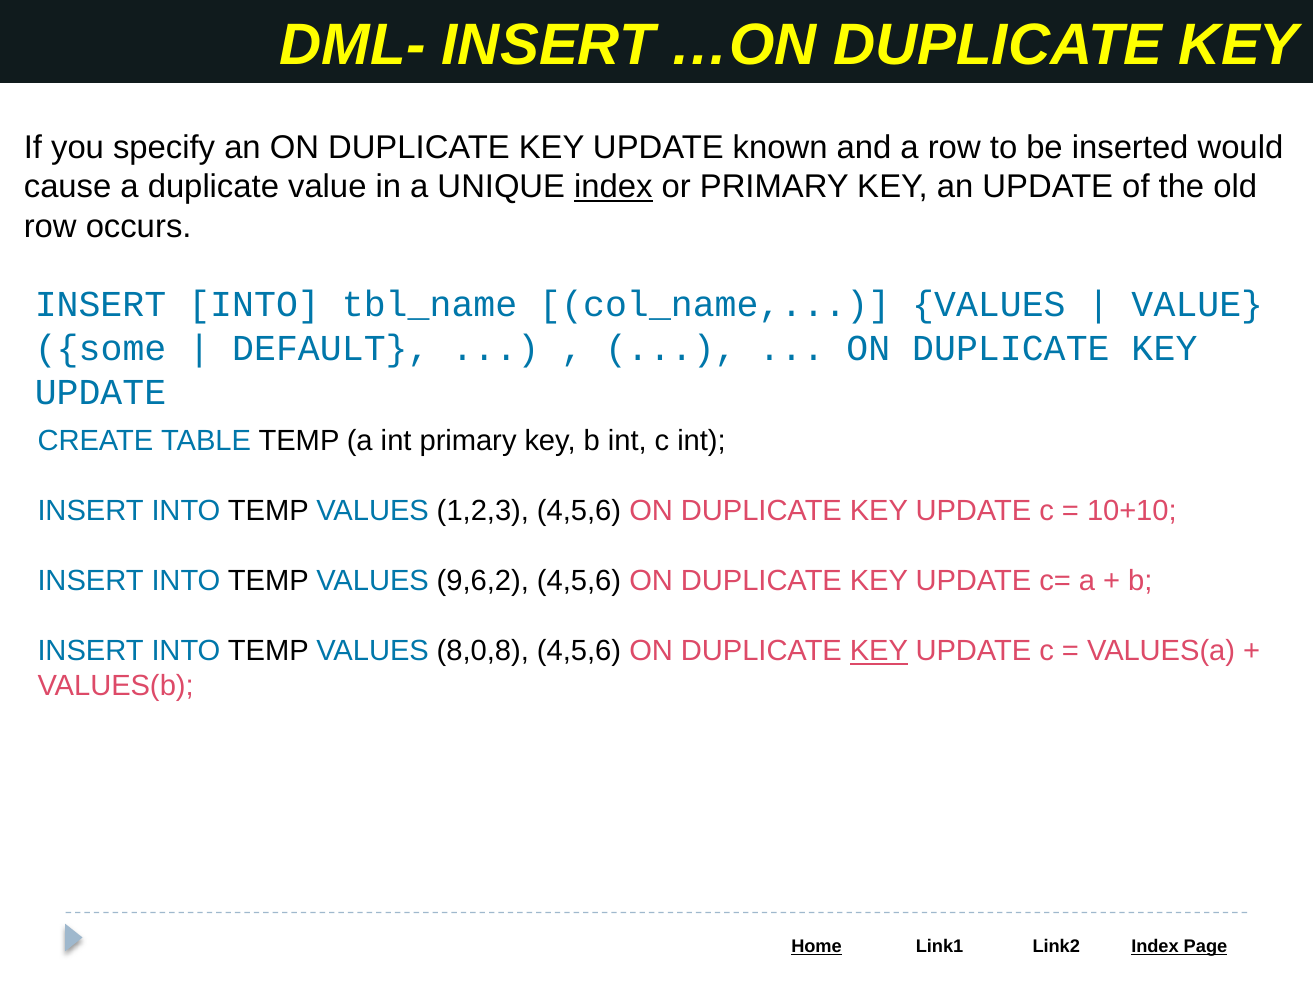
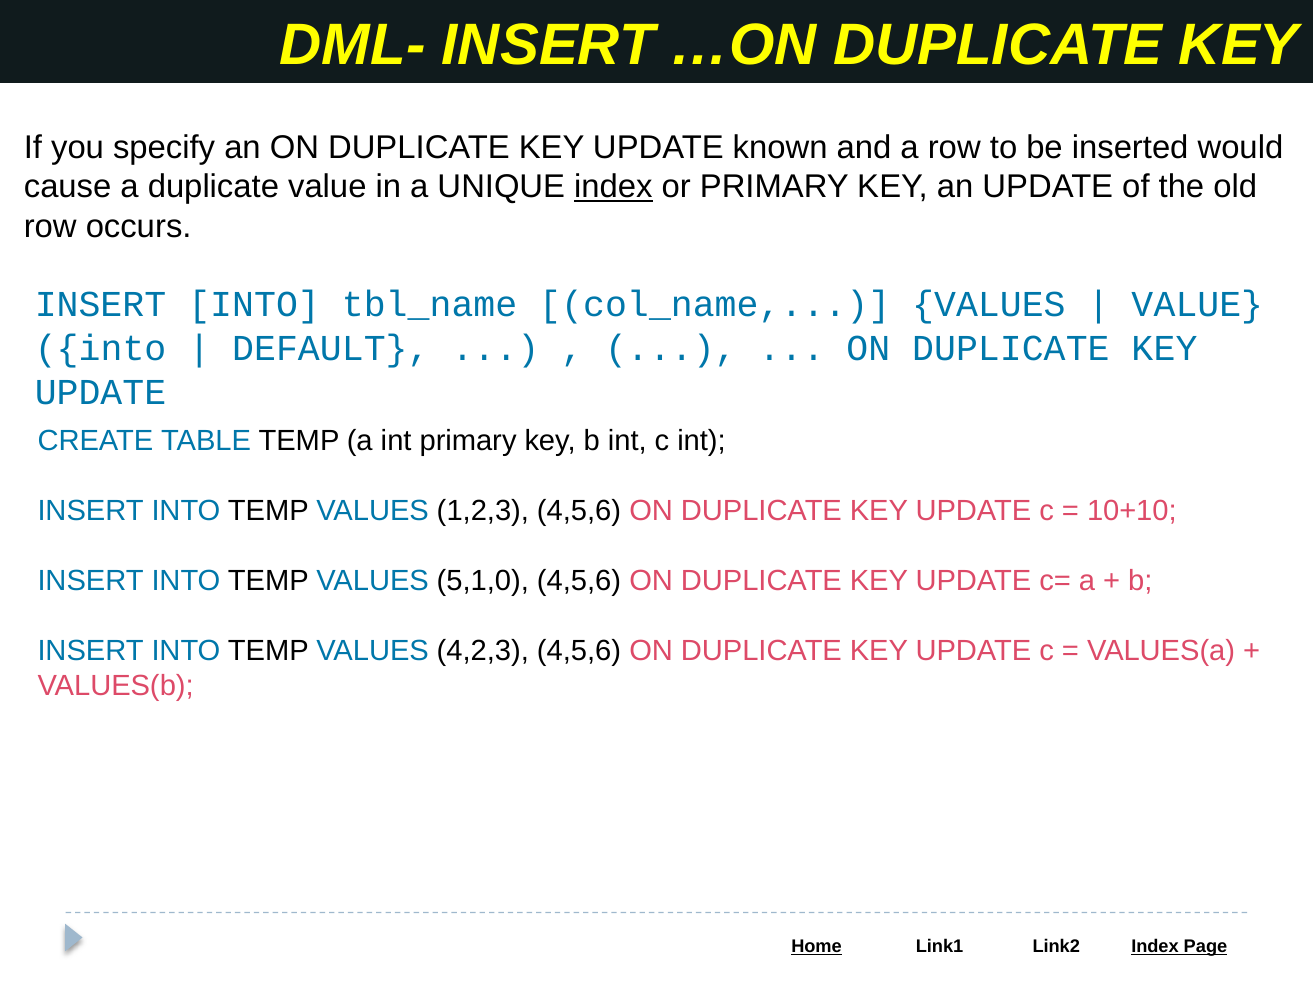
some at (101, 348): some -> into
9,6,2: 9,6,2 -> 5,1,0
8,0,8: 8,0,8 -> 4,2,3
KEY at (879, 651) underline: present -> none
